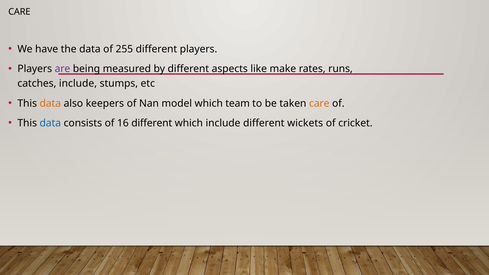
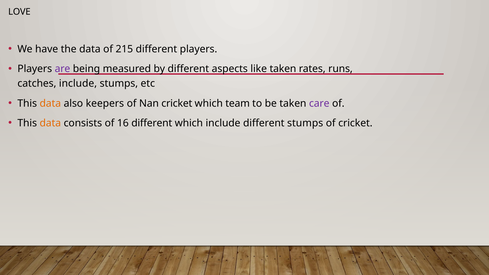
CARE at (19, 12): CARE -> LOVE
255: 255 -> 215
like make: make -> taken
Nan model: model -> cricket
care at (319, 103) colour: orange -> purple
data at (50, 123) colour: blue -> orange
different wickets: wickets -> stumps
